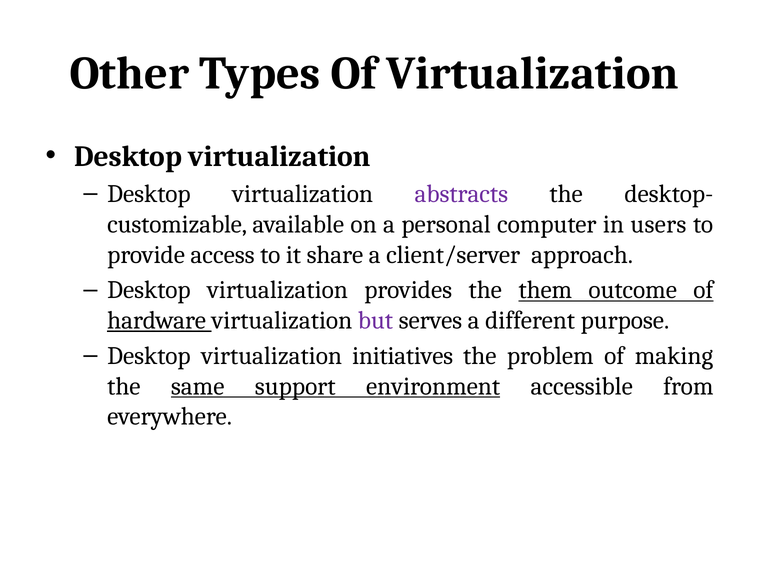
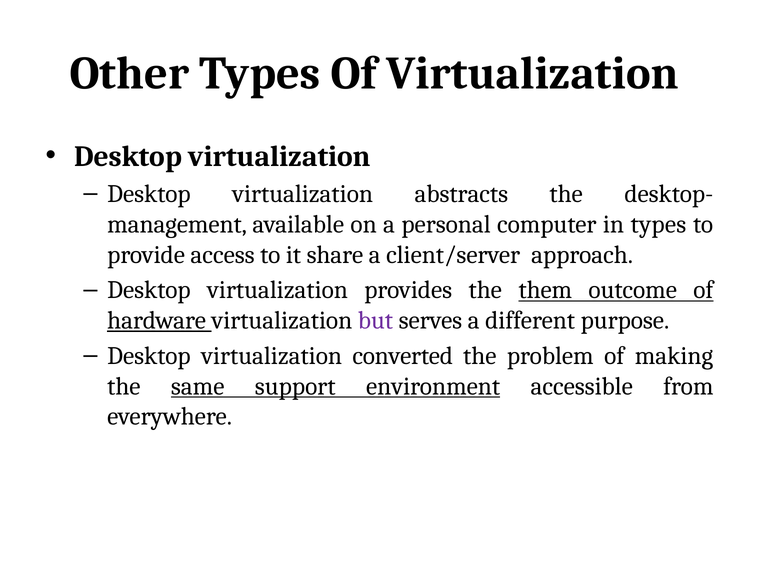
abstracts colour: purple -> black
customizable: customizable -> management
in users: users -> types
initiatives: initiatives -> converted
